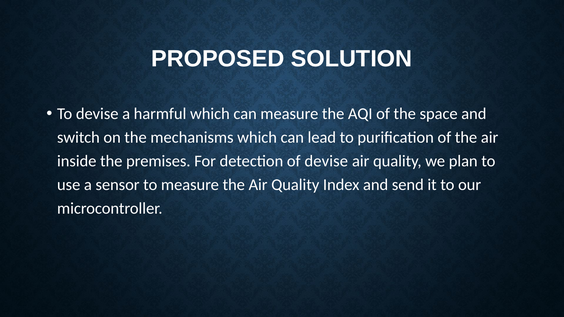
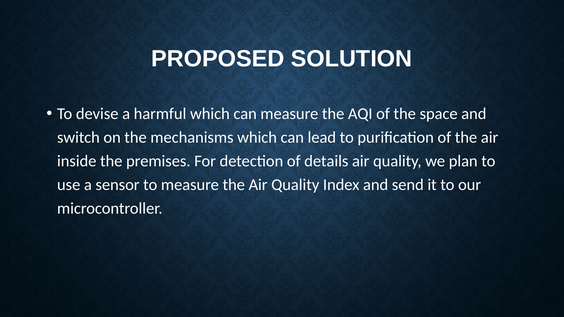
of devise: devise -> details
